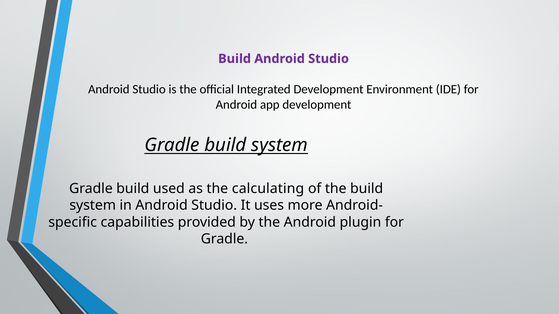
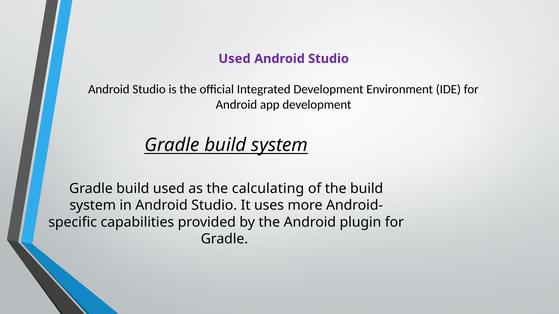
Build at (235, 59): Build -> Used
